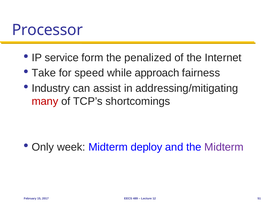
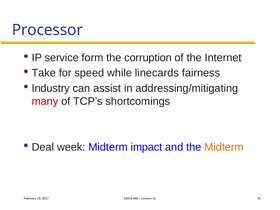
penalized: penalized -> corruption
approach: approach -> linecards
Only: Only -> Deal
deploy: deploy -> impact
Midterm at (224, 147) colour: purple -> orange
